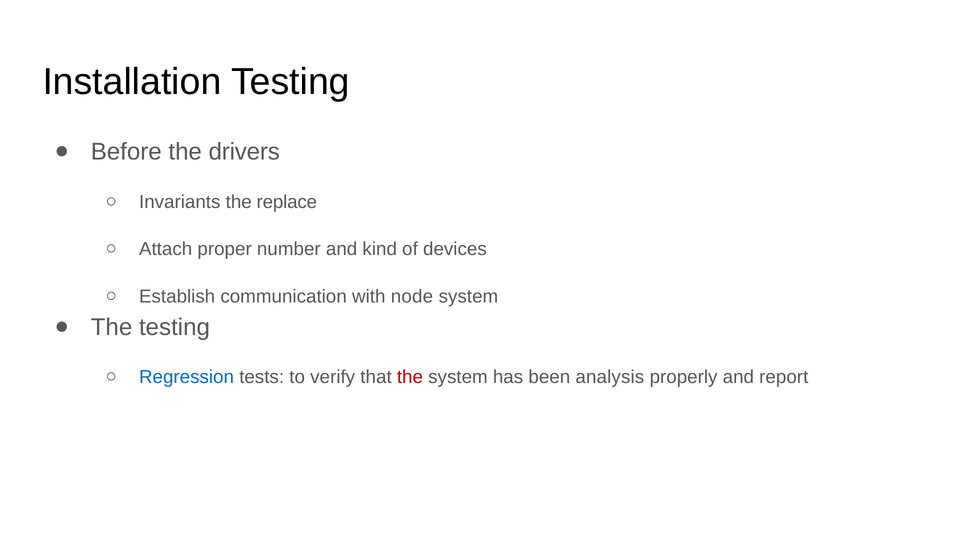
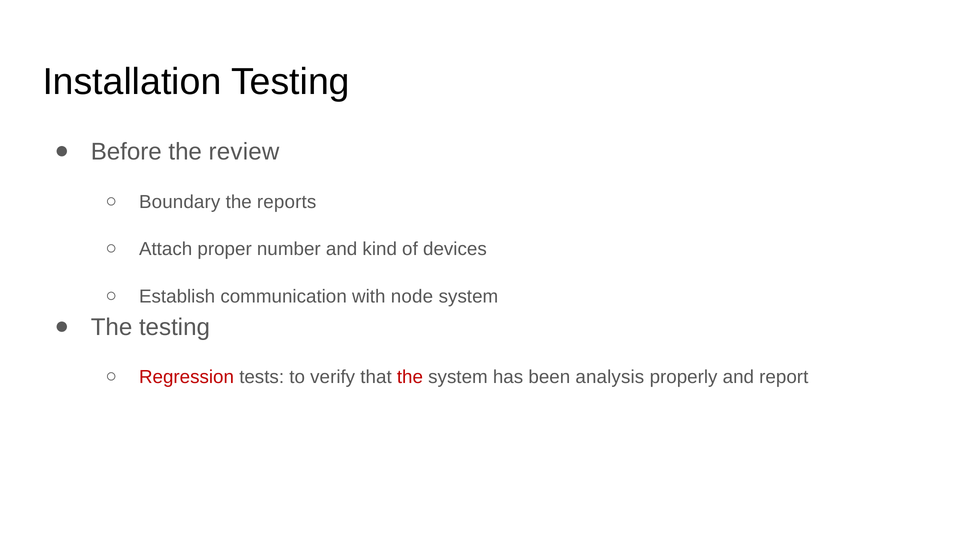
drivers: drivers -> review
Invariants: Invariants -> Boundary
replace: replace -> reports
Regression colour: blue -> red
